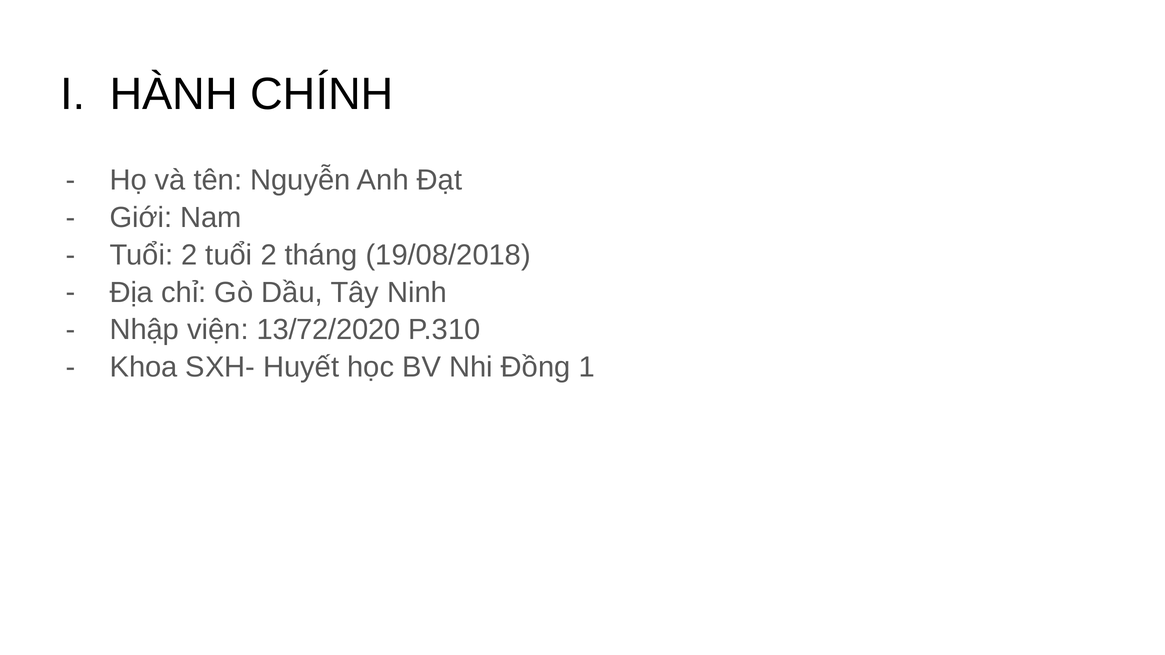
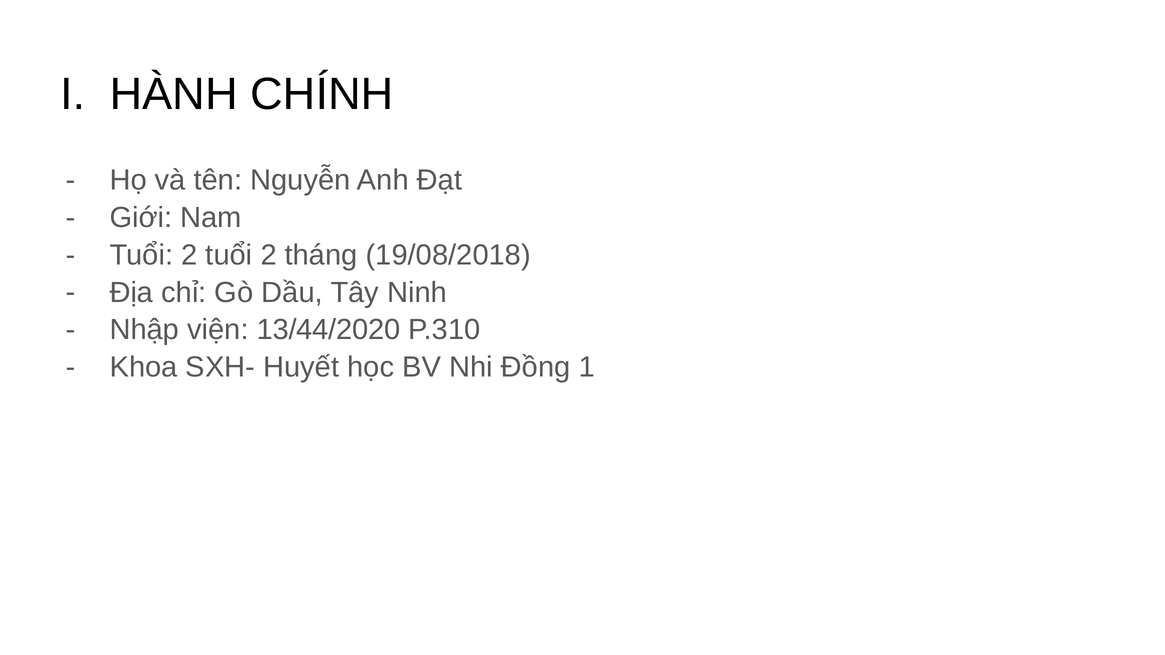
13/72/2020: 13/72/2020 -> 13/44/2020
